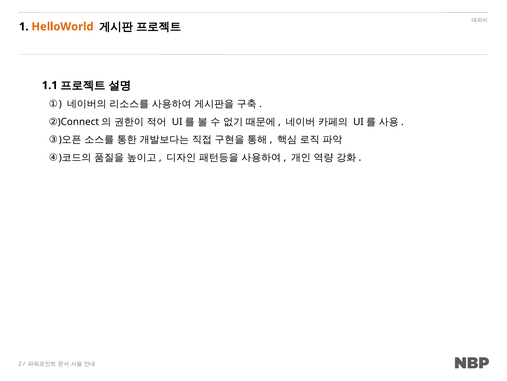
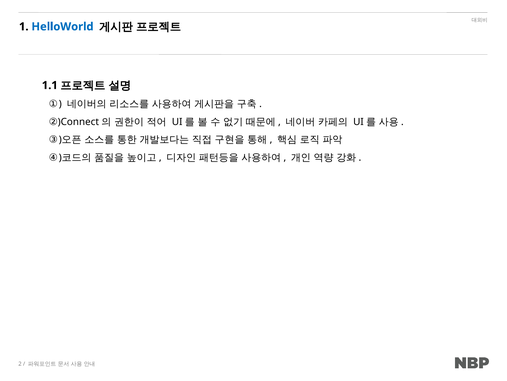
HelloWorld colour: orange -> blue
